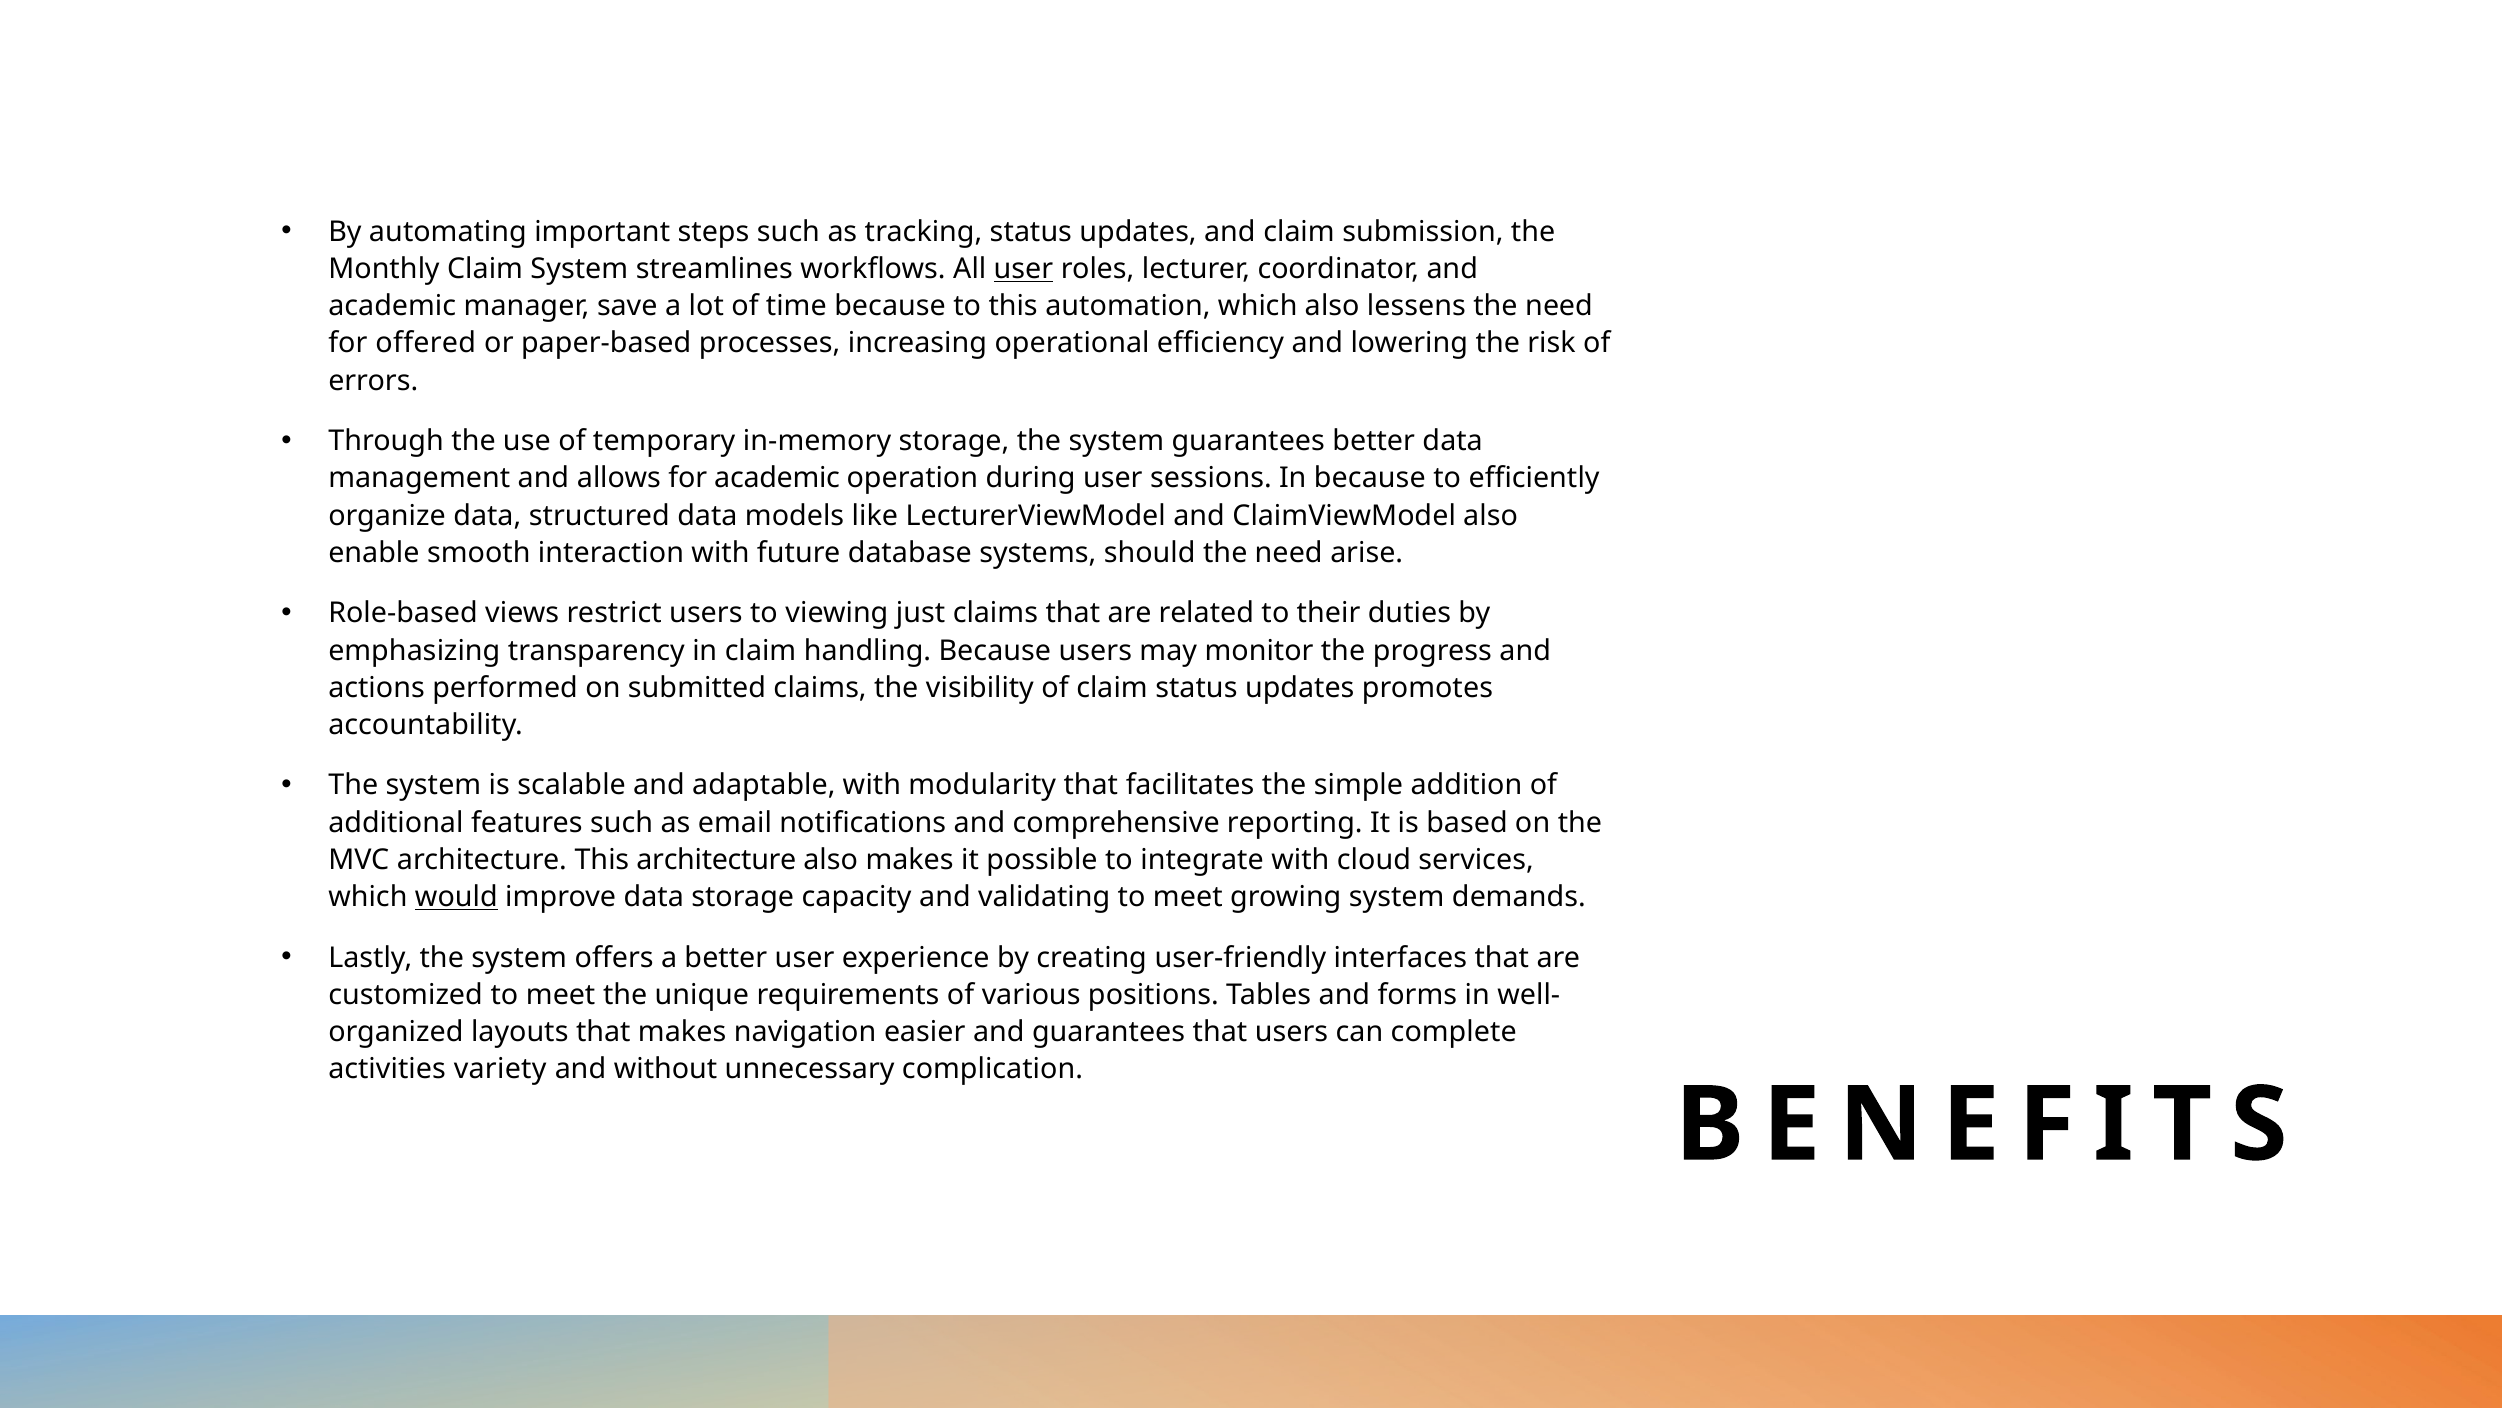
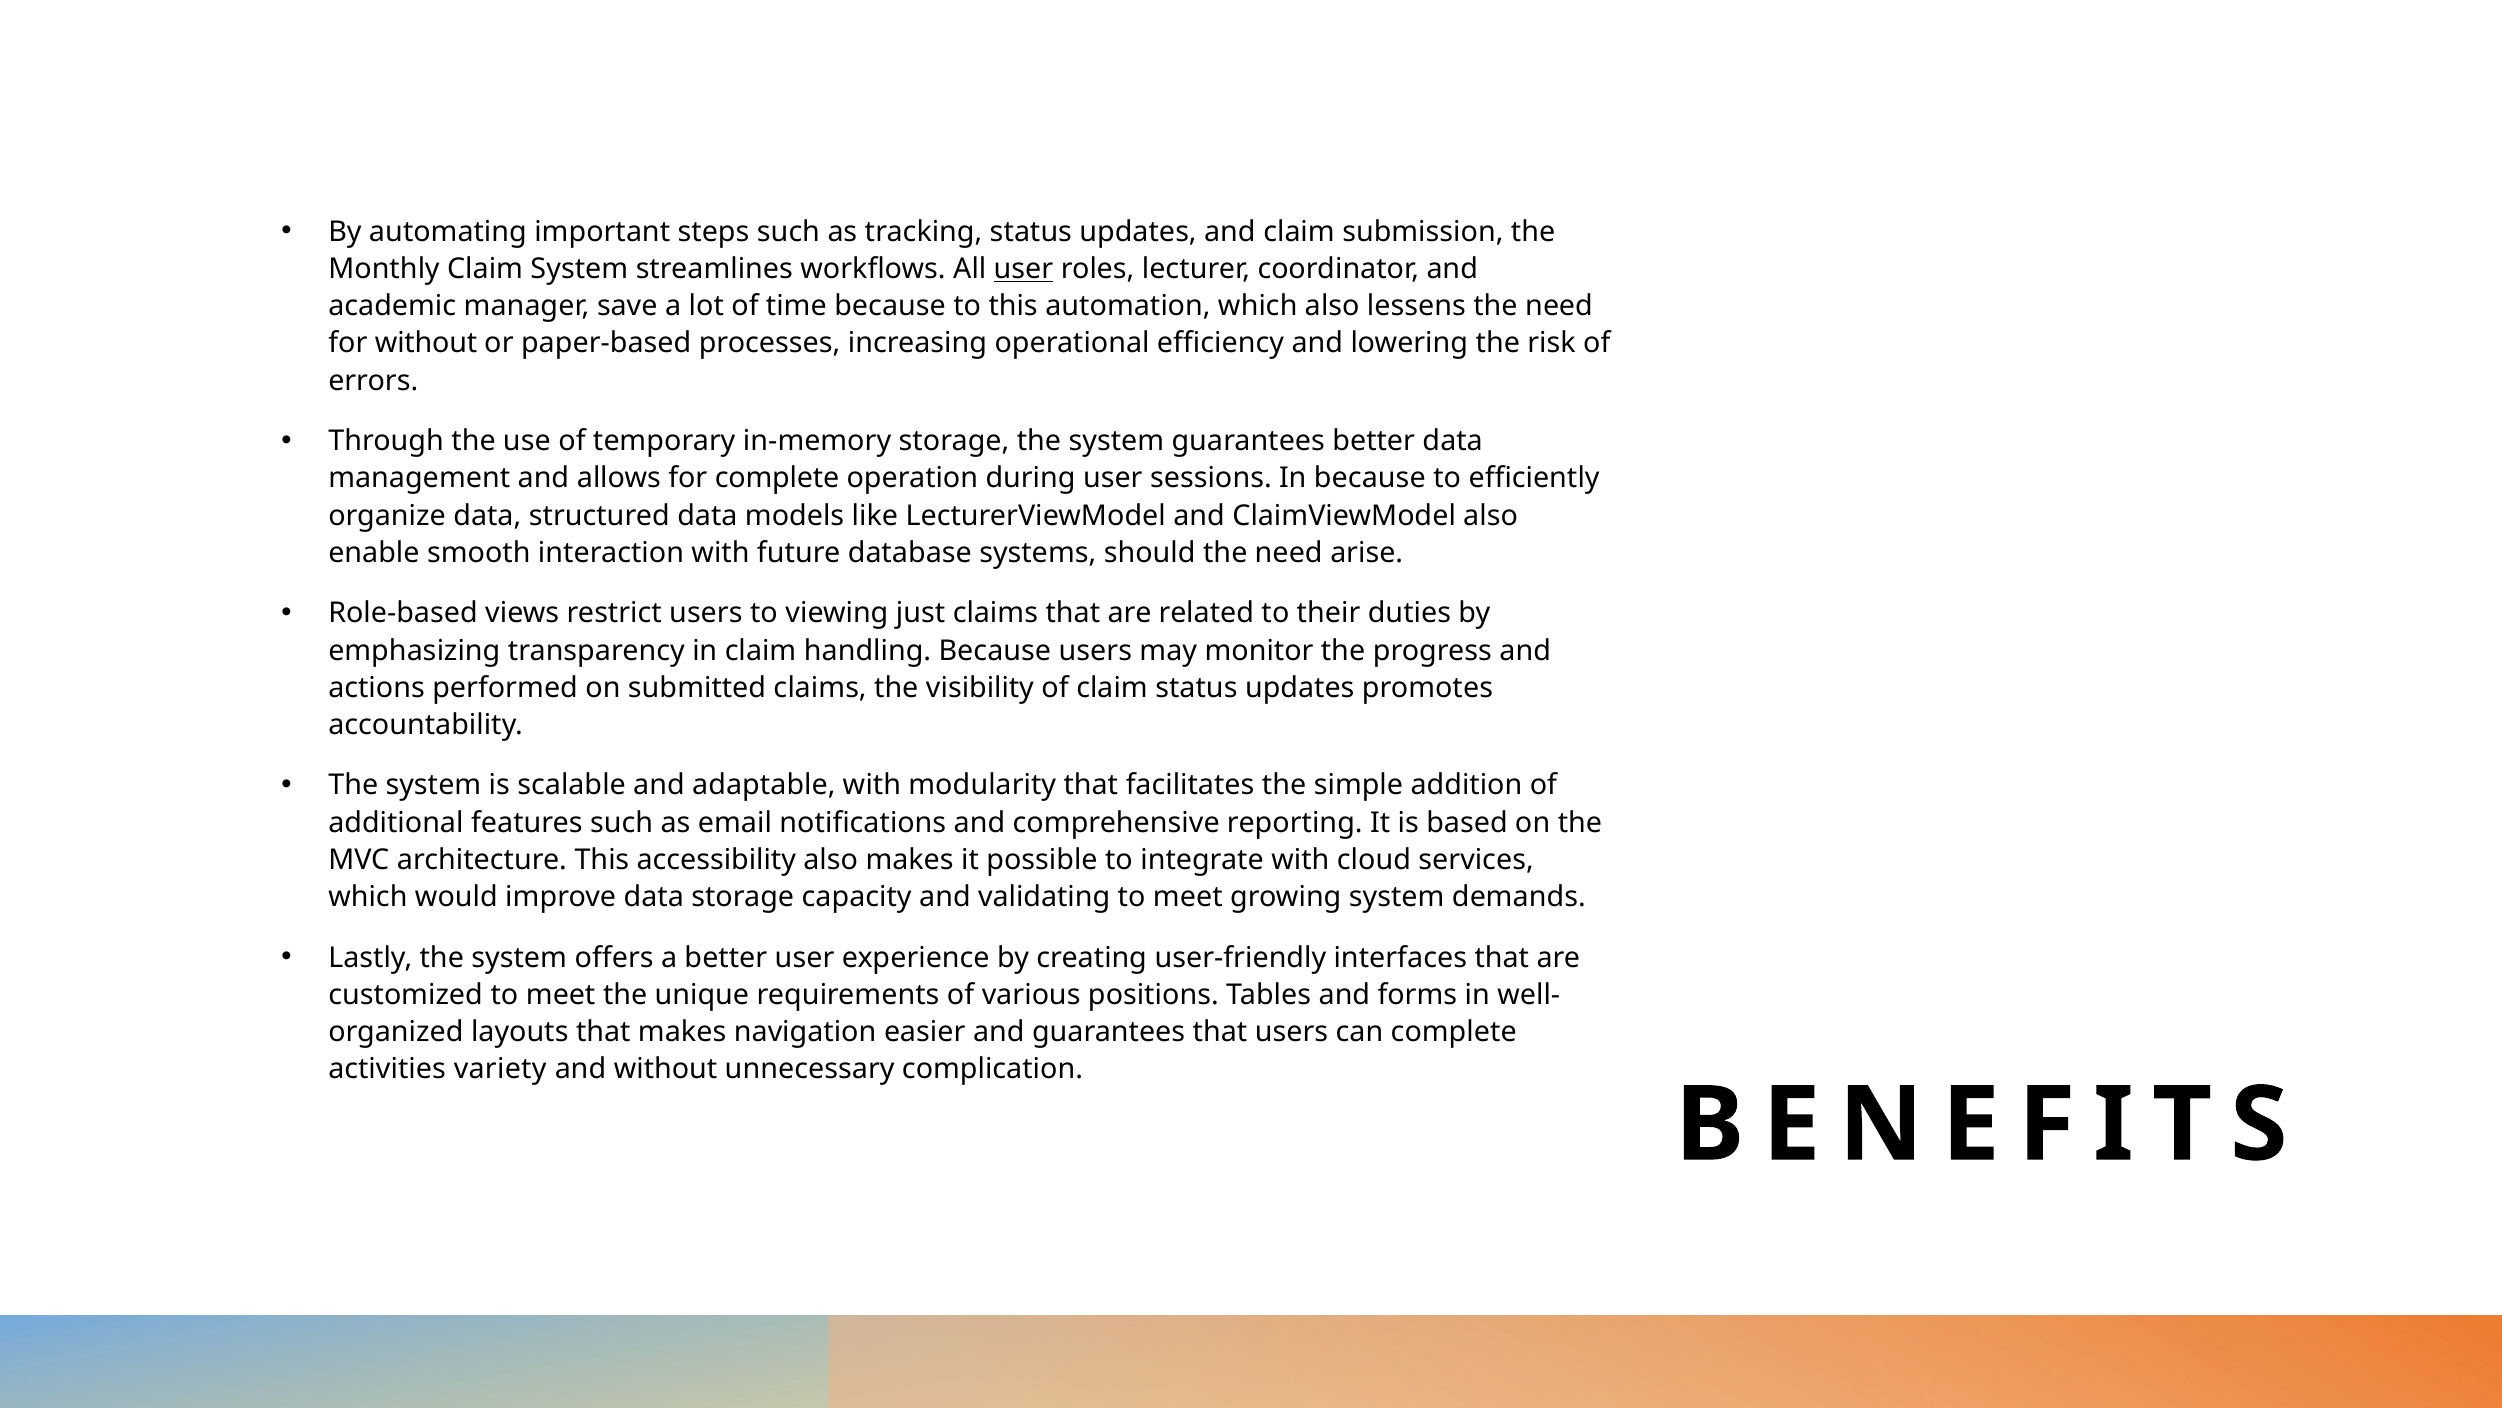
for offered: offered -> without
for academic: academic -> complete
This architecture: architecture -> accessibility
would underline: present -> none
